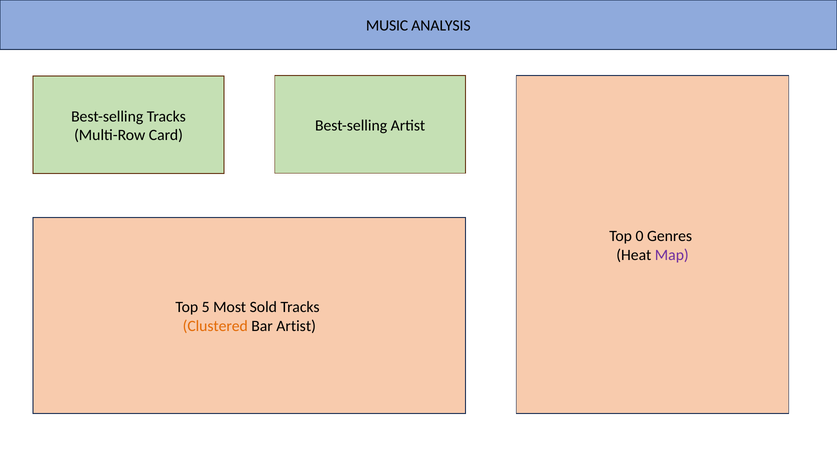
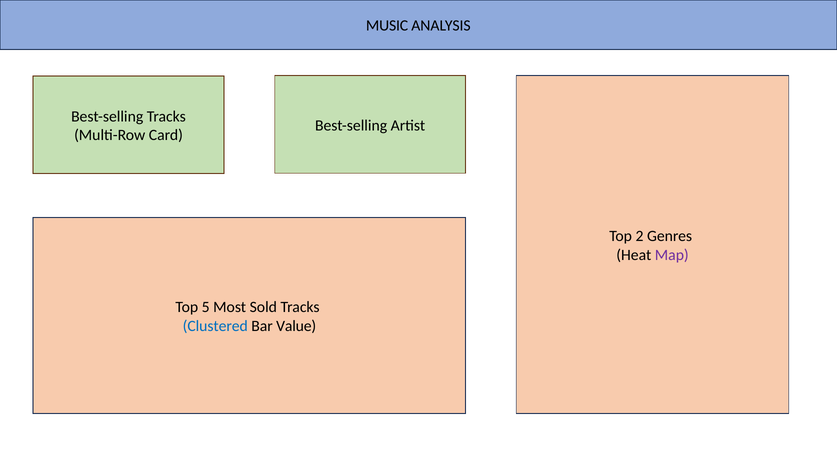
0: 0 -> 2
Clustered colour: orange -> blue
Bar Artist: Artist -> Value
